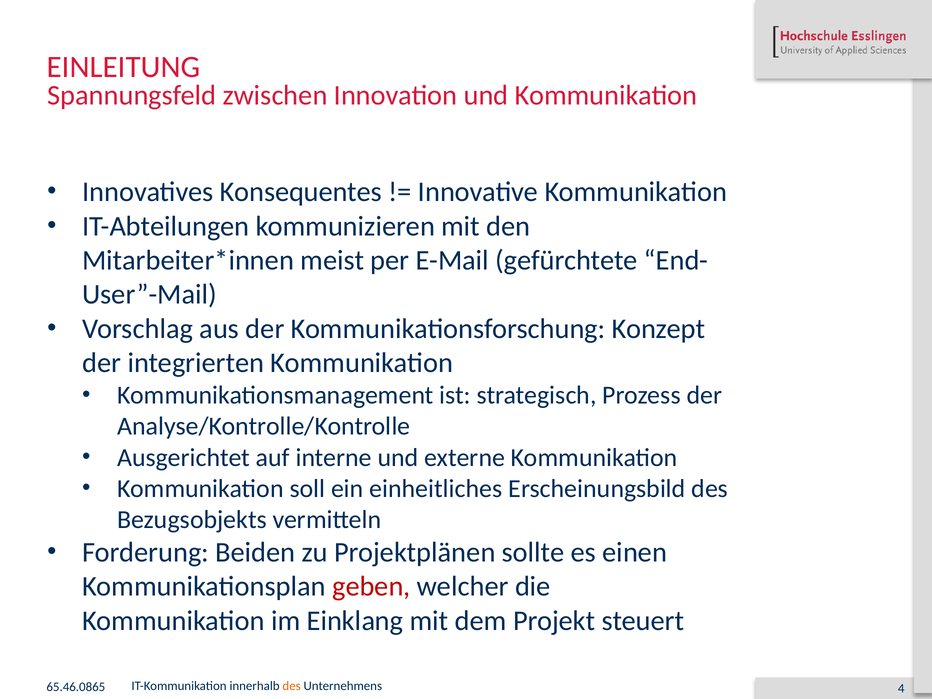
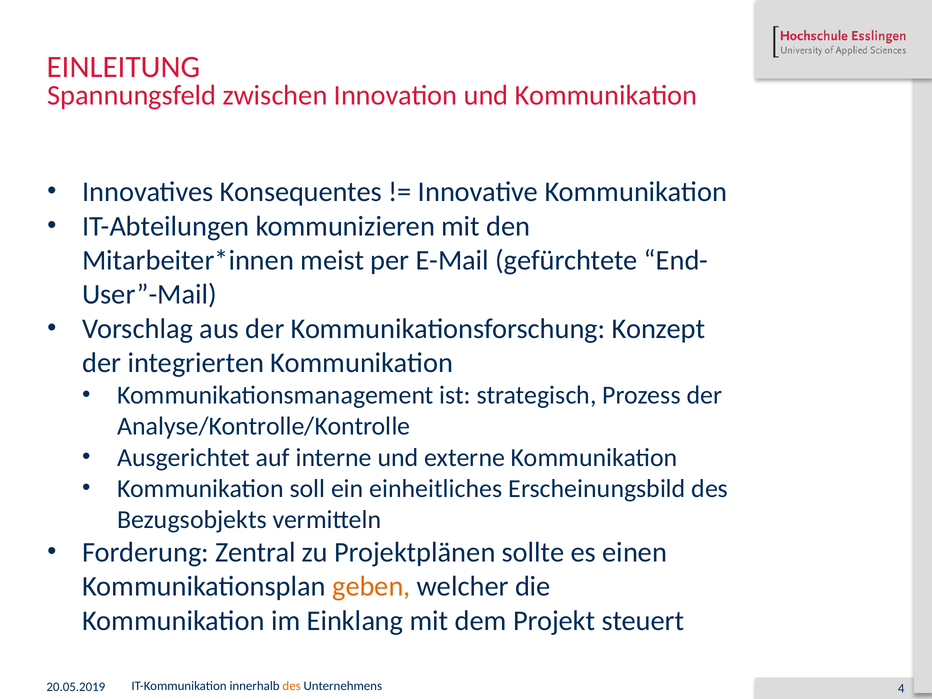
Beiden: Beiden -> Zentral
geben colour: red -> orange
65.46.0865: 65.46.0865 -> 20.05.2019
